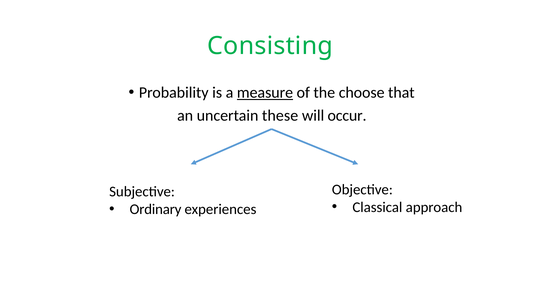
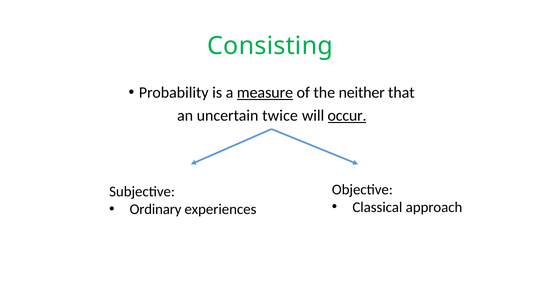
choose: choose -> neither
these: these -> twice
occur underline: none -> present
